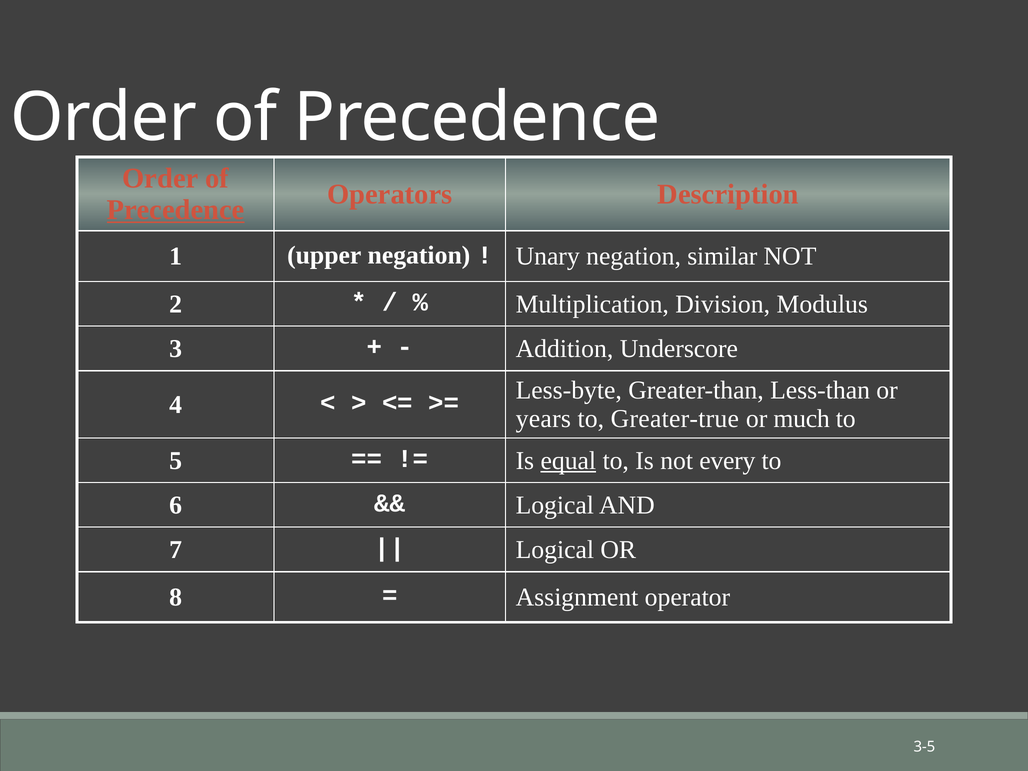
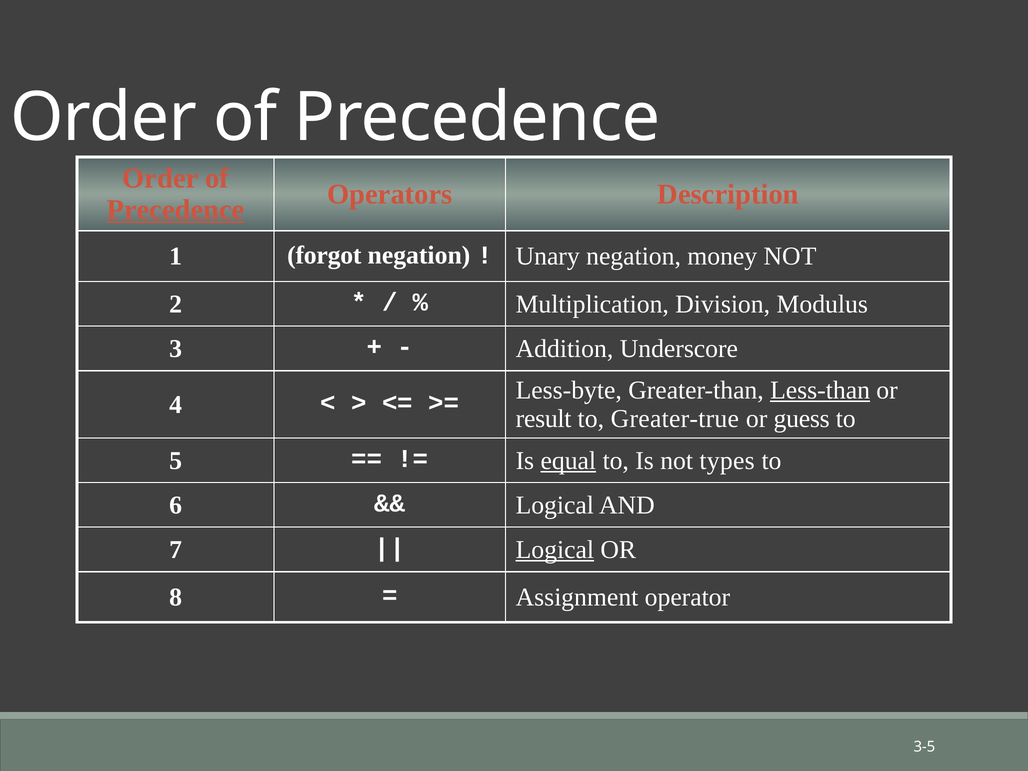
upper: upper -> forgot
similar: similar -> money
Less-than underline: none -> present
years: years -> result
much: much -> guess
every: every -> types
Logical at (555, 550) underline: none -> present
